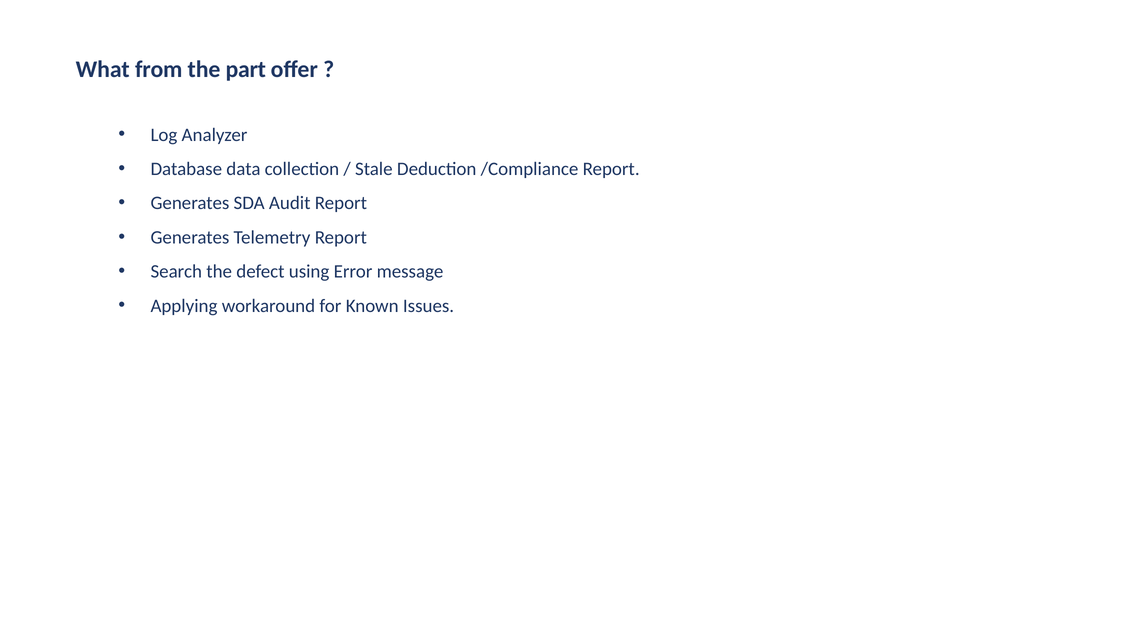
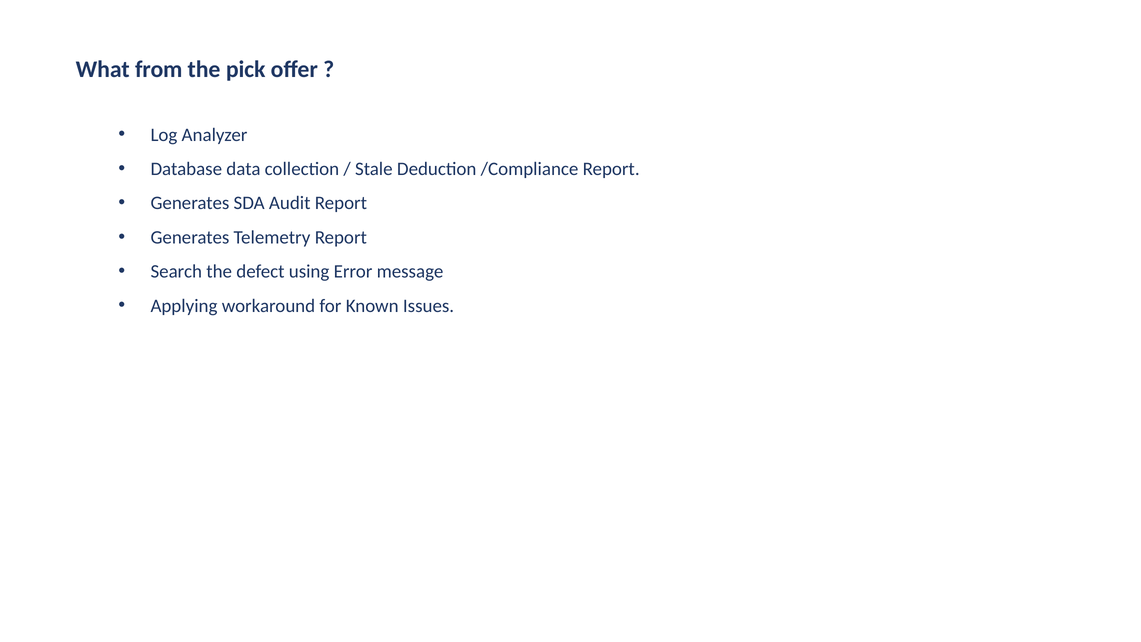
part: part -> pick
